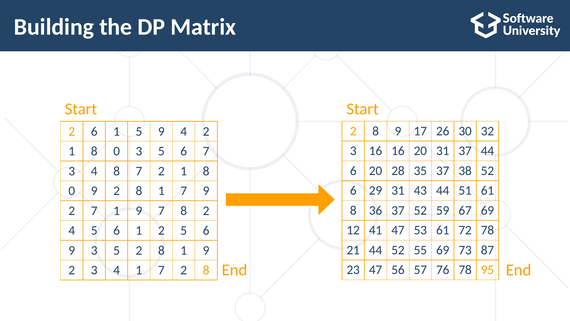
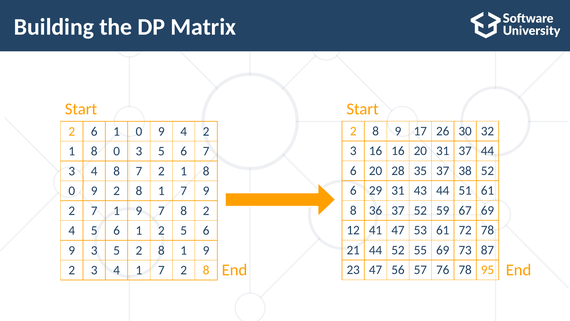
1 5: 5 -> 0
